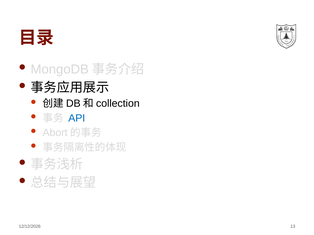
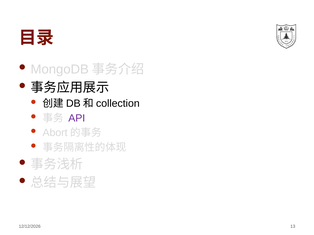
API colour: blue -> purple
